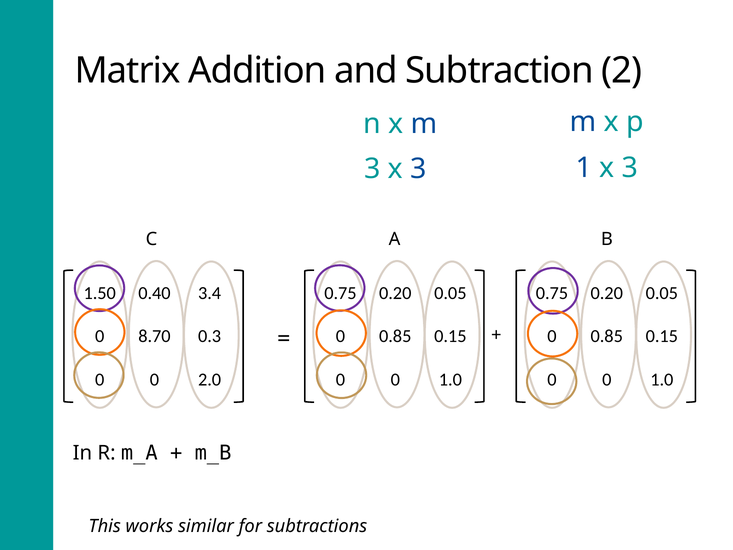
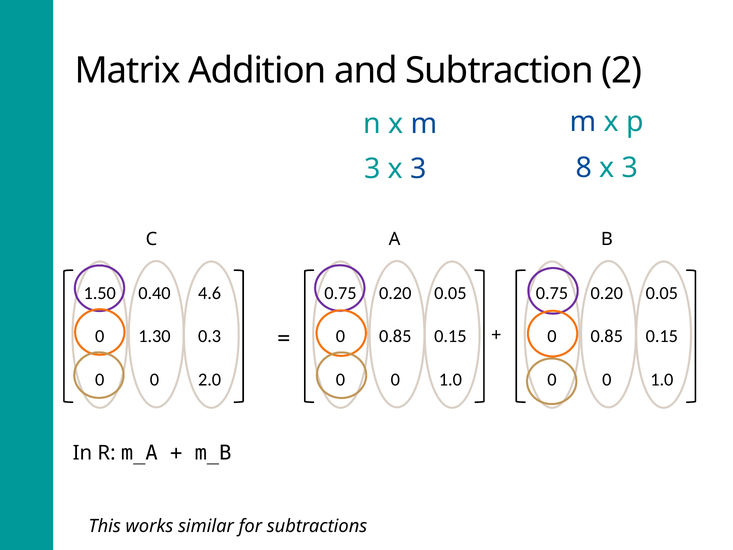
1: 1 -> 8
3.4: 3.4 -> 4.6
8.70: 8.70 -> 1.30
